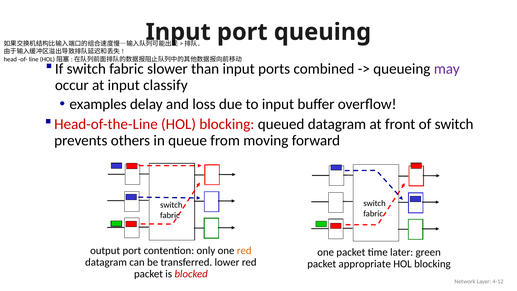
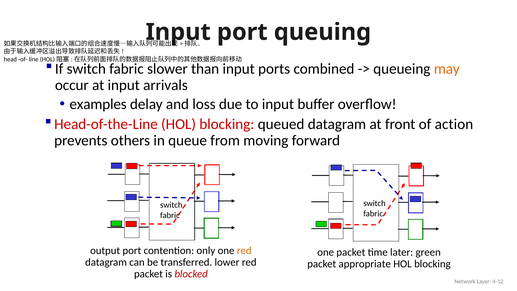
may colour: purple -> orange
classify: classify -> arrivals
of switch: switch -> action
